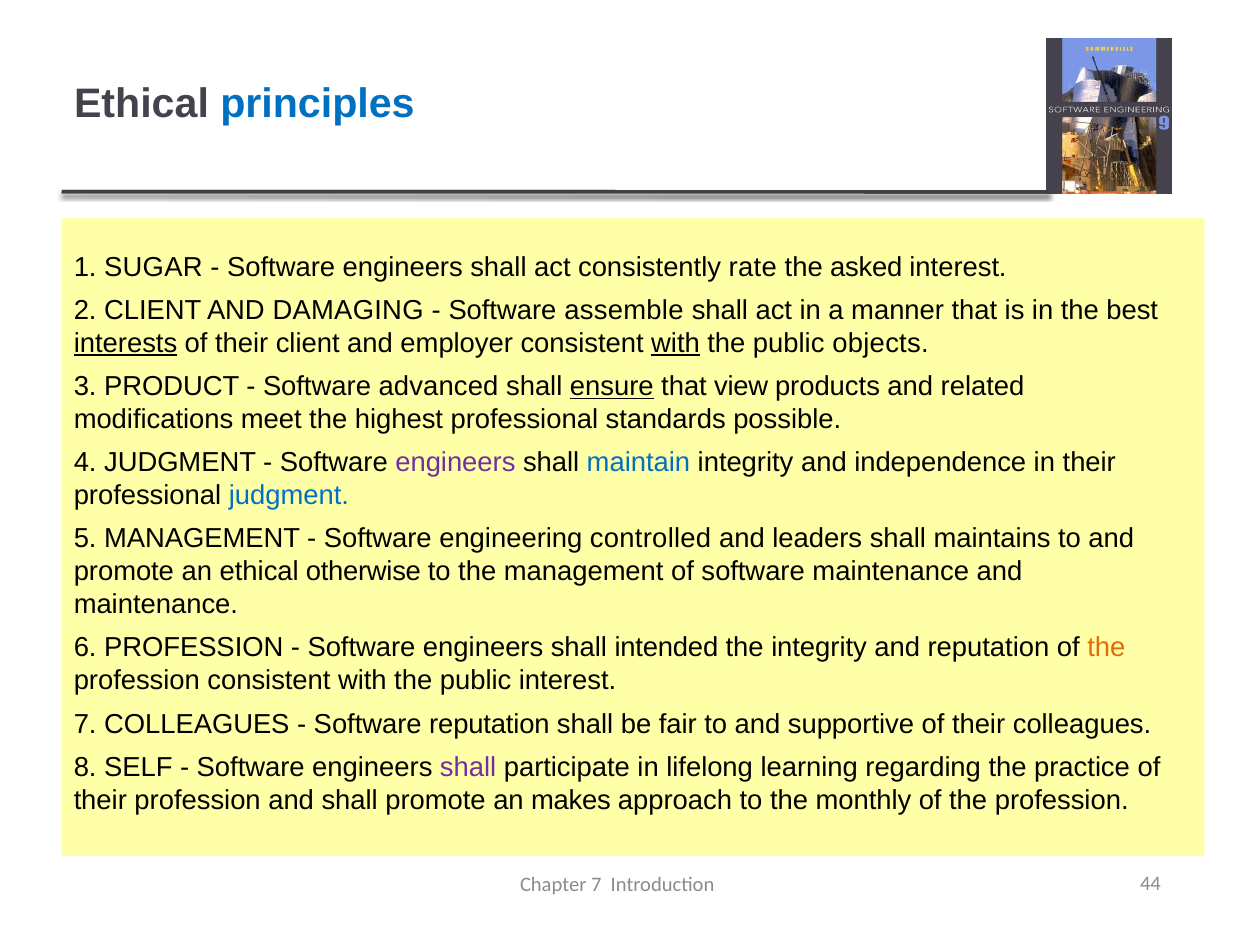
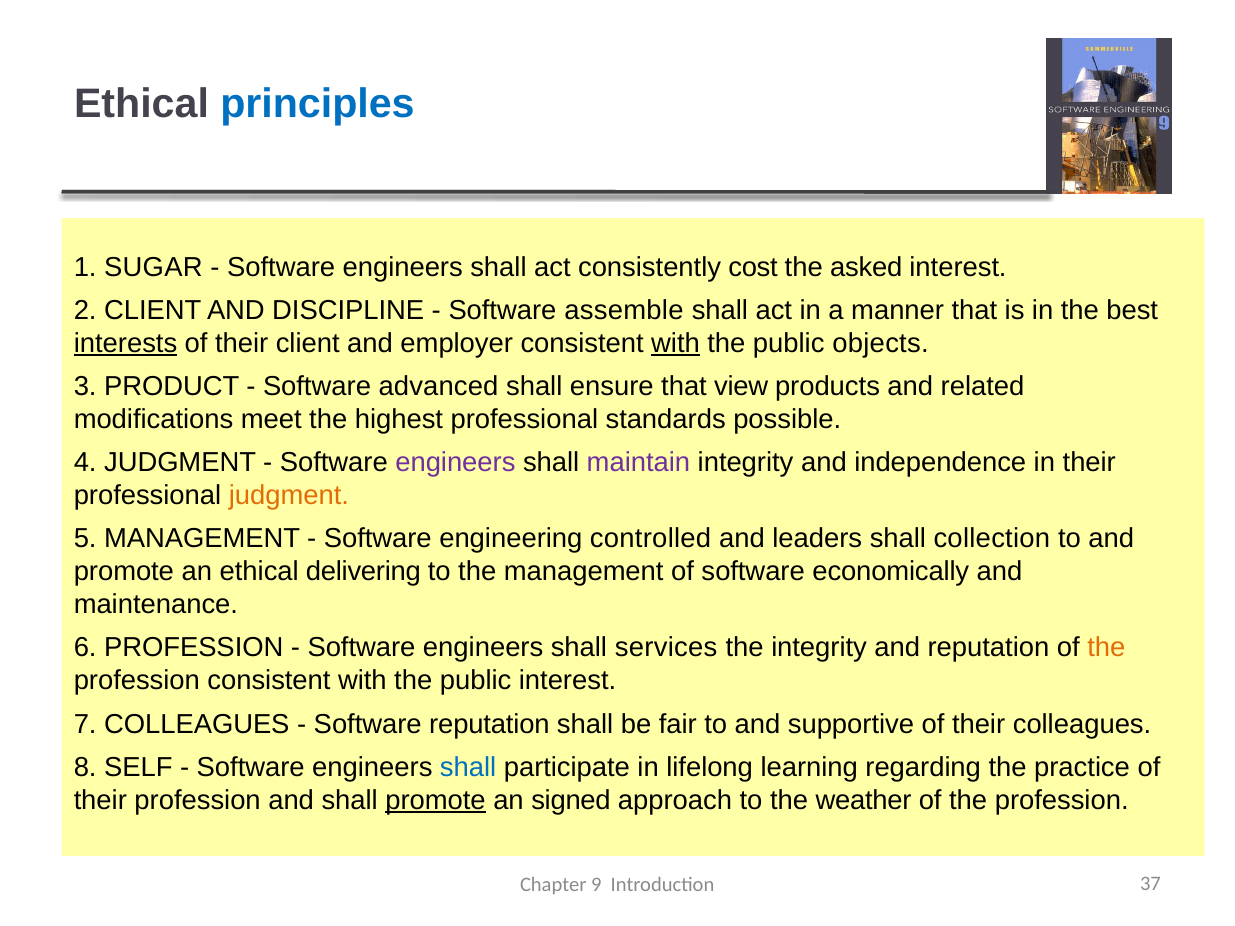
rate: rate -> cost
DAMAGING: DAMAGING -> DISCIPLINE
ensure underline: present -> none
maintain colour: blue -> purple
judgment at (289, 496) colour: blue -> orange
maintains: maintains -> collection
otherwise: otherwise -> delivering
software maintenance: maintenance -> economically
intended: intended -> services
shall at (468, 767) colour: purple -> blue
promote at (436, 800) underline: none -> present
makes: makes -> signed
monthly: monthly -> weather
Chapter 7: 7 -> 9
44: 44 -> 37
